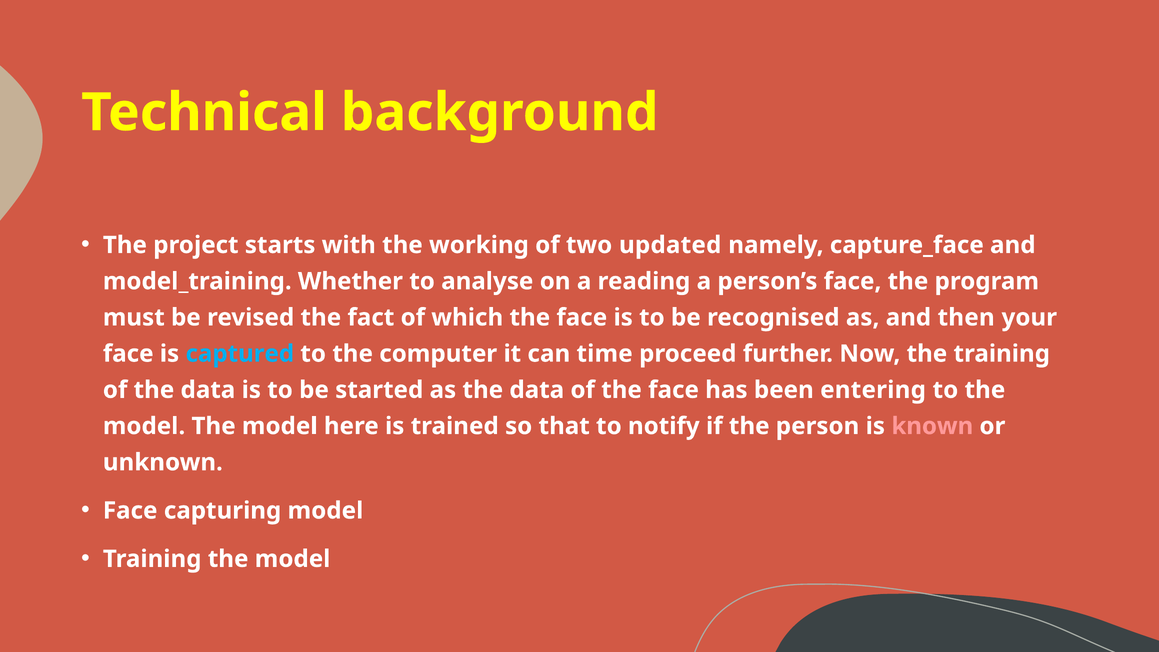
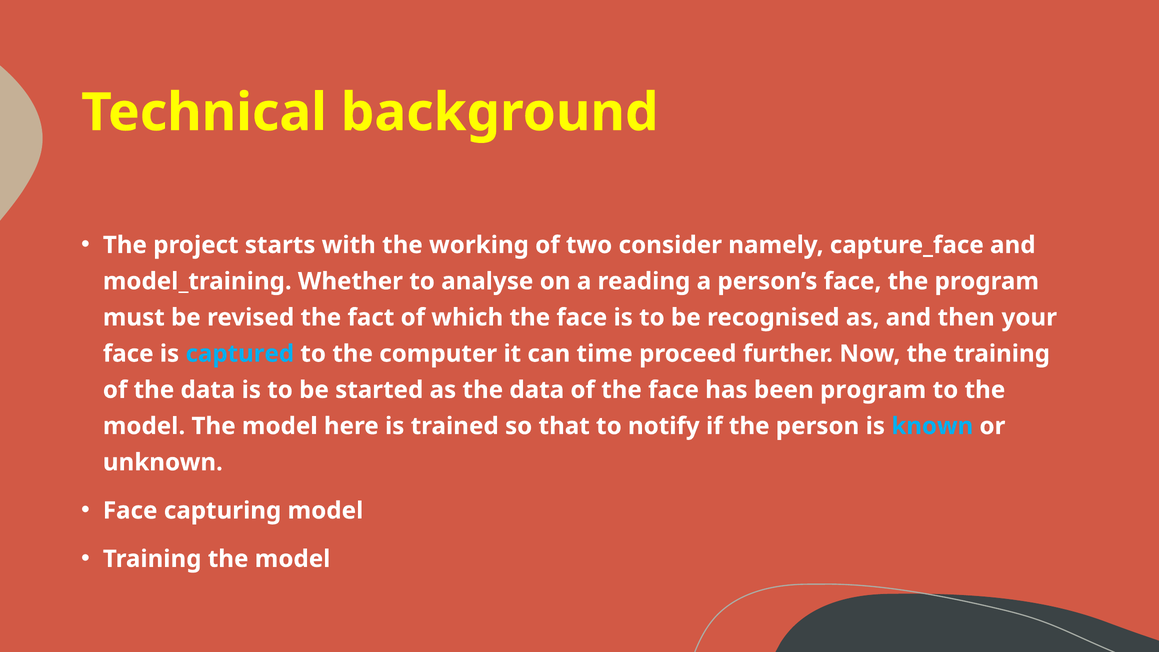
updated: updated -> consider
been entering: entering -> program
known colour: pink -> light blue
